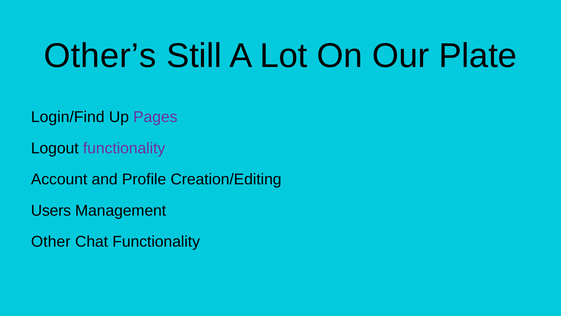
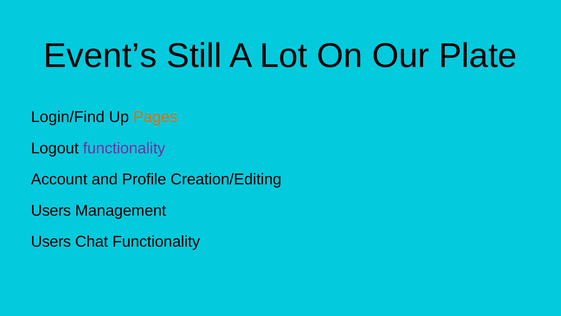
Other’s: Other’s -> Event’s
Pages colour: purple -> orange
Other at (51, 242): Other -> Users
